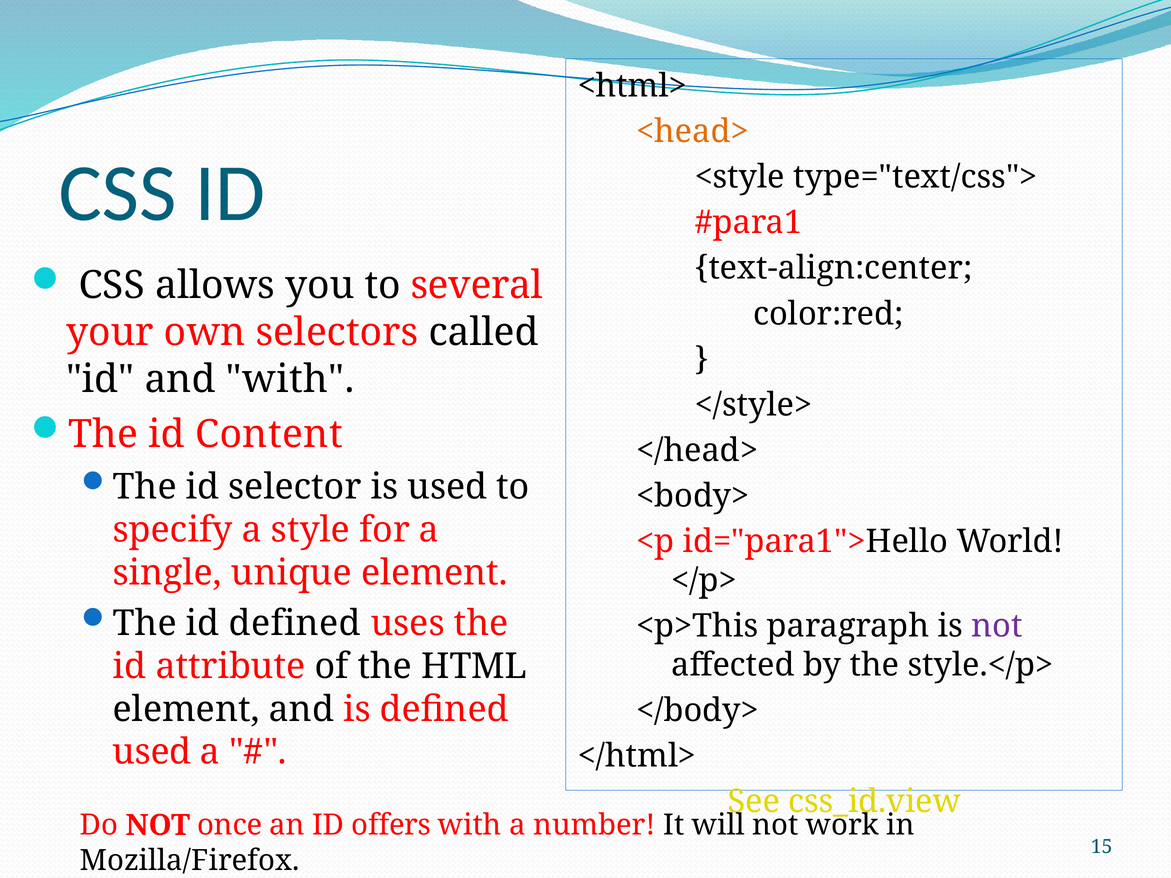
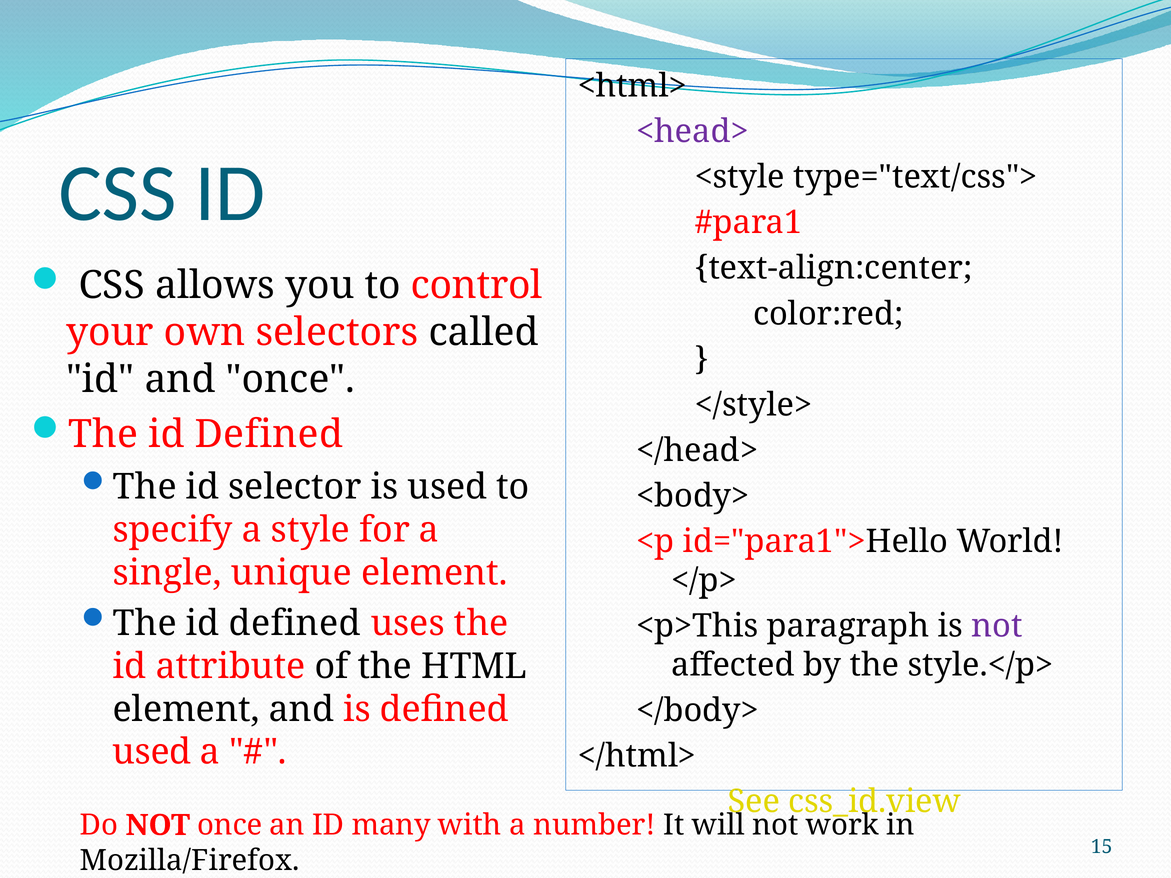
<head> colour: orange -> purple
several: several -> control
and with: with -> once
Content at (269, 435): Content -> Defined
offers: offers -> many
